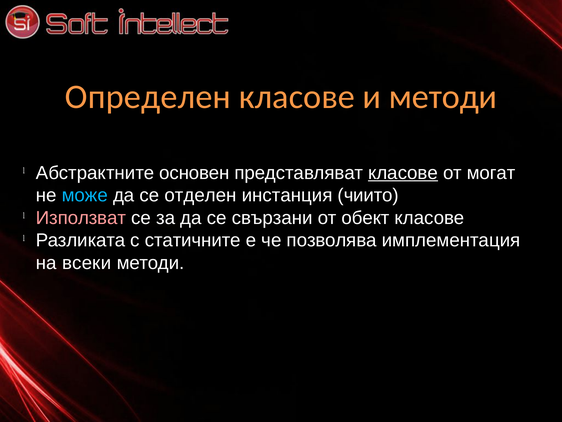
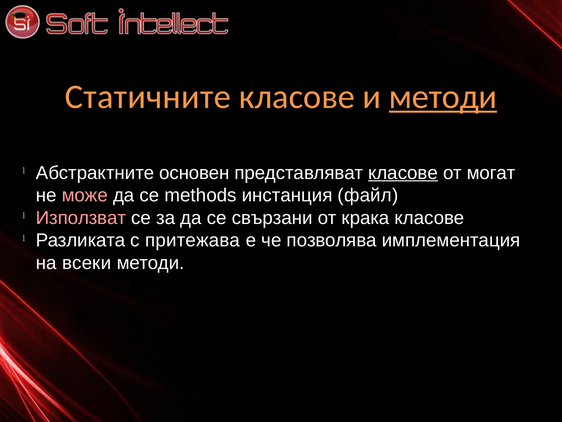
Определен: Определен -> Статичните
методи at (443, 97) underline: none -> present
може colour: light blue -> pink
отделен: отделен -> methods
чиито: чиито -> файл
обект: обект -> крака
статичните: статичните -> притежава
